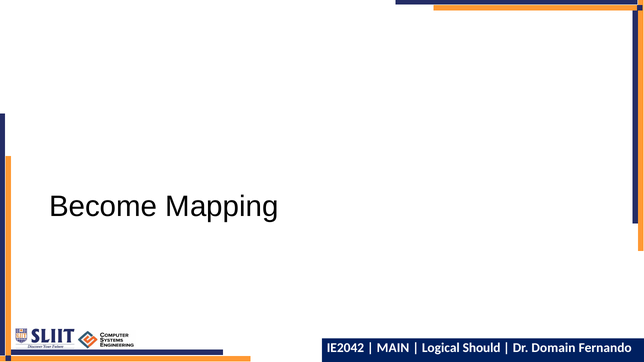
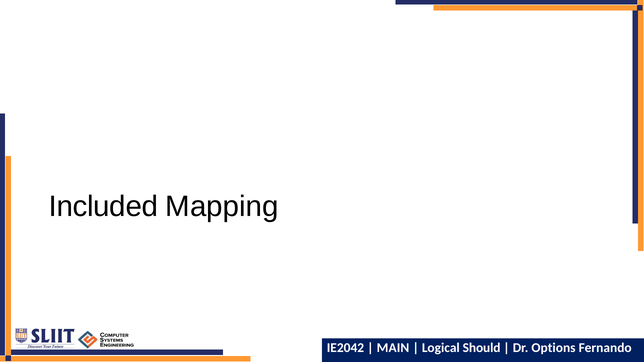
Become: Become -> Included
Domain: Domain -> Options
